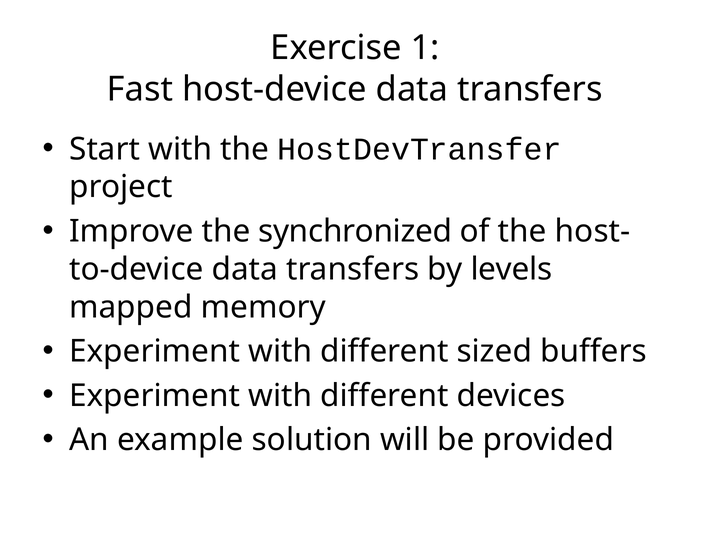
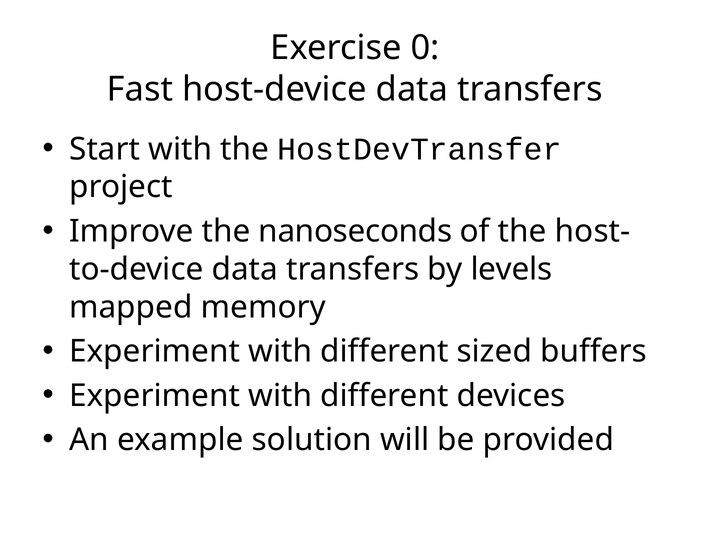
1: 1 -> 0
synchronized: synchronized -> nanoseconds
